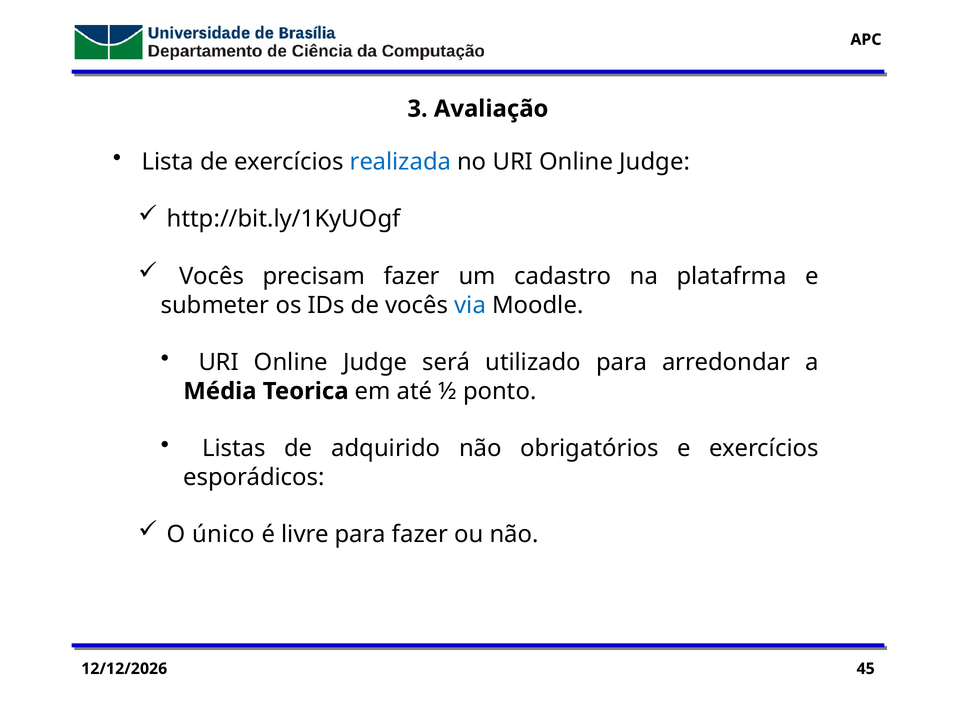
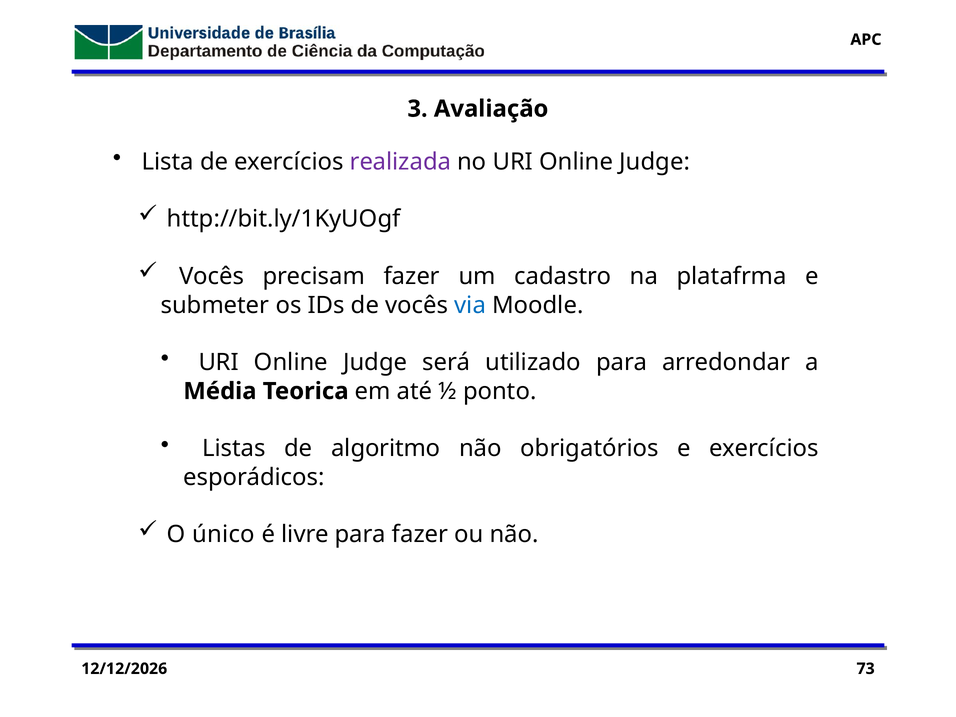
realizada colour: blue -> purple
adquirido: adquirido -> algoritmo
45: 45 -> 73
